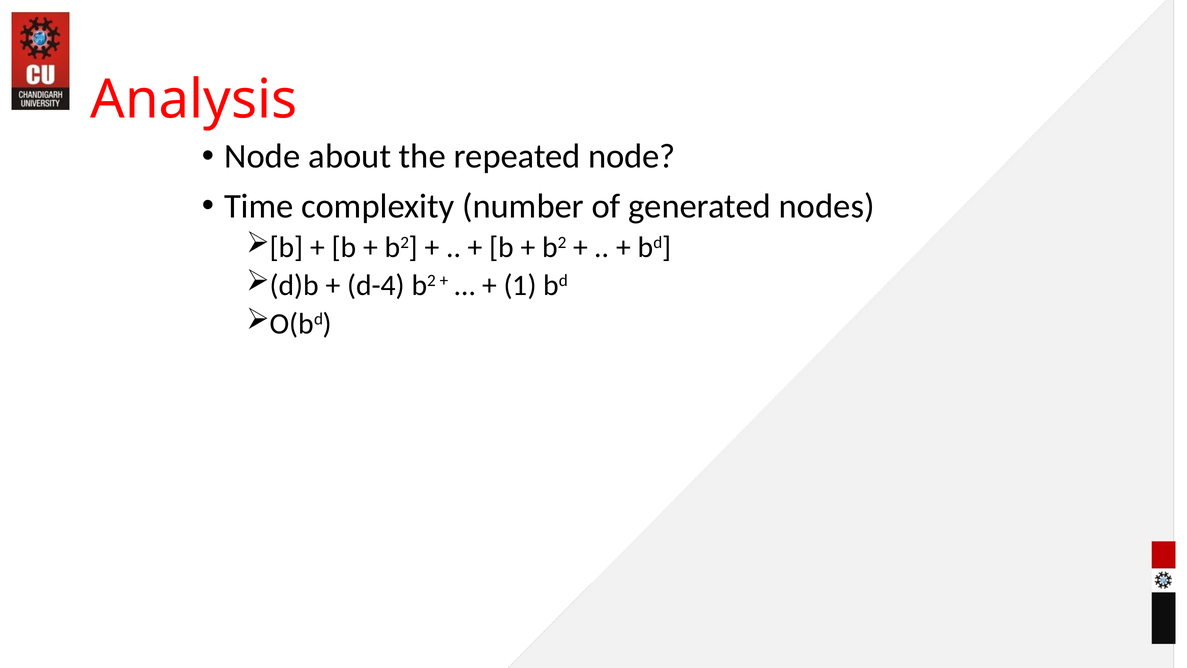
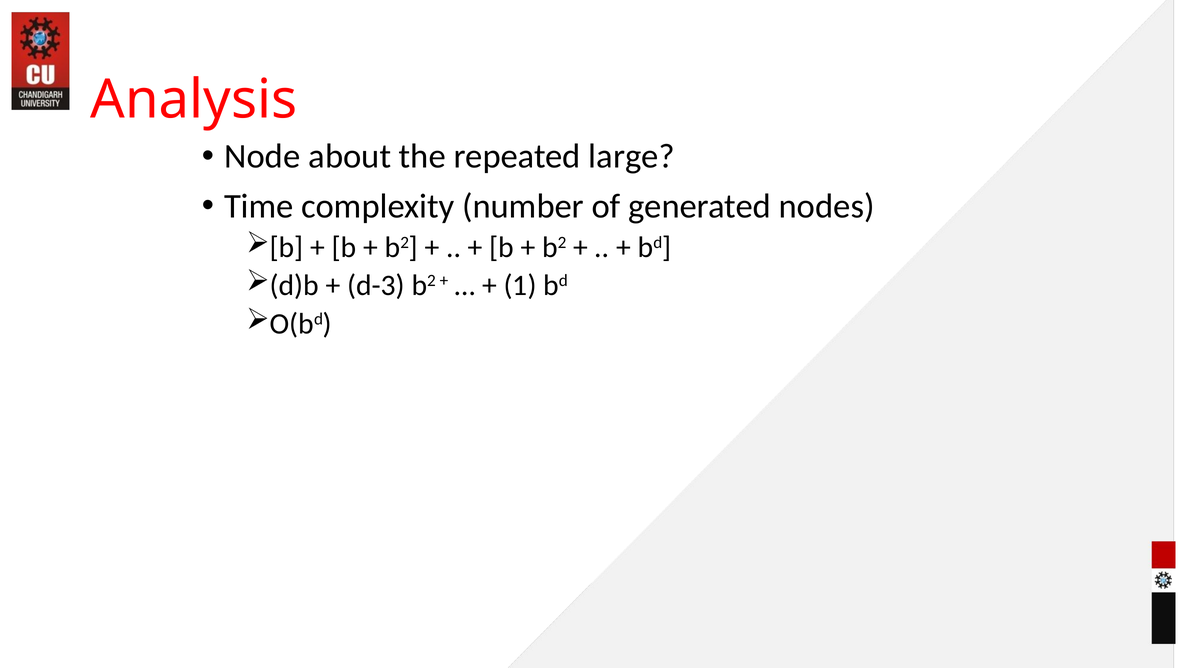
repeated node: node -> large
d-4: d-4 -> d-3
